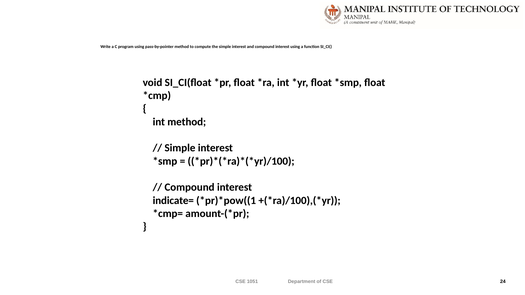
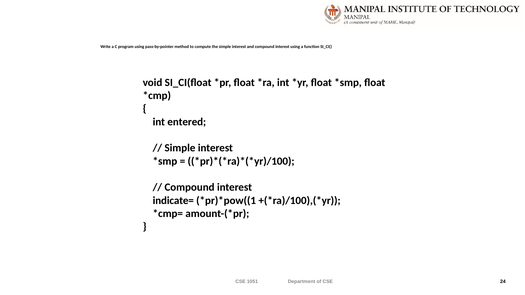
int method: method -> entered
